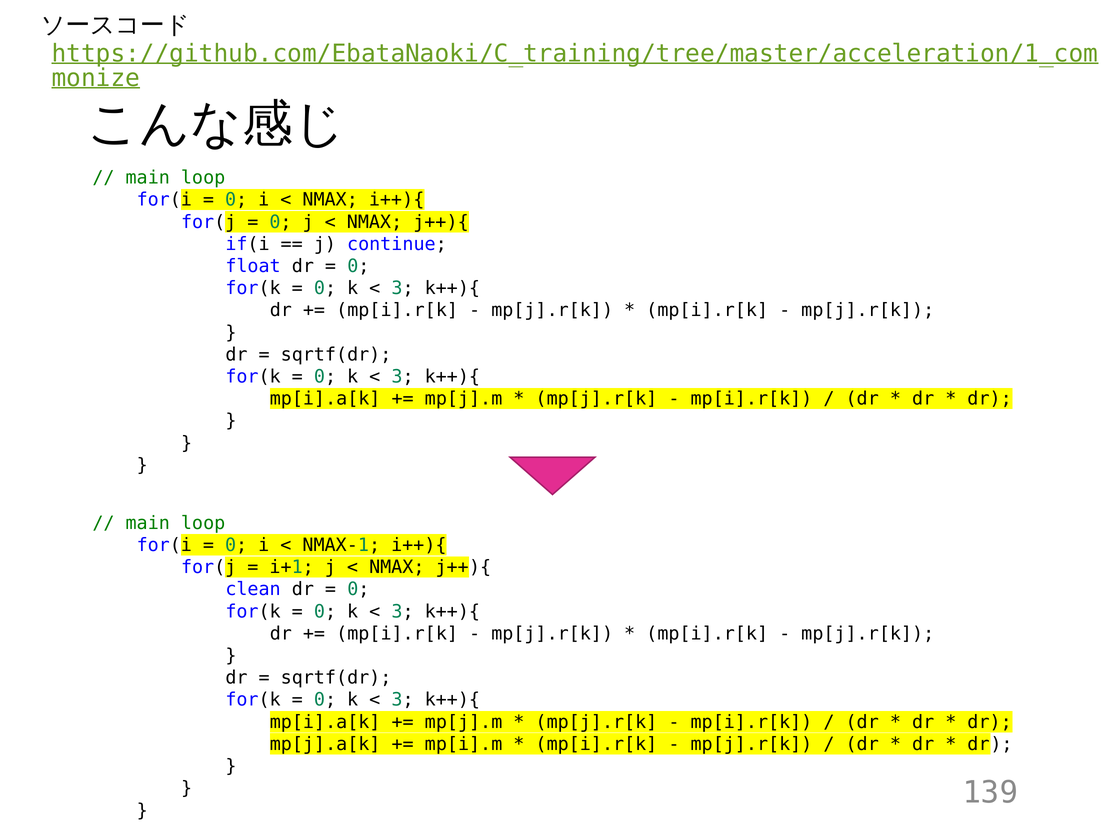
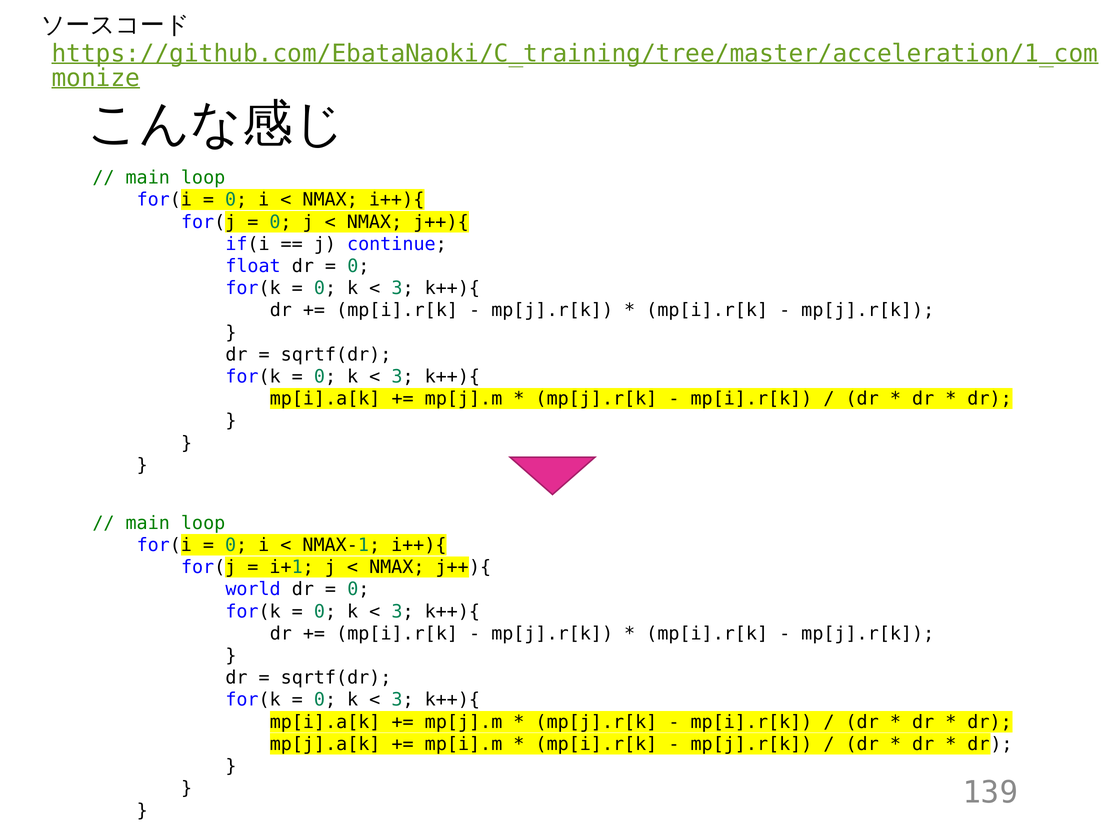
clean: clean -> world
